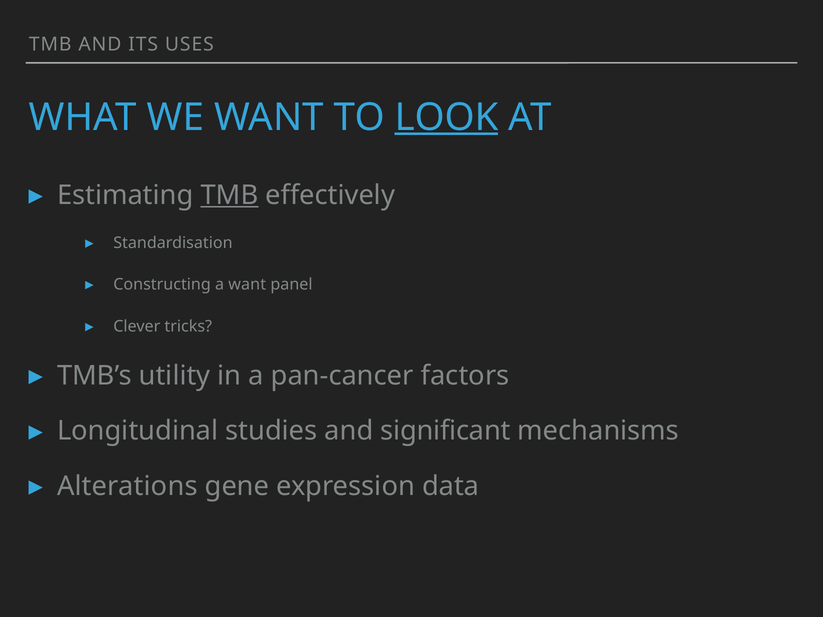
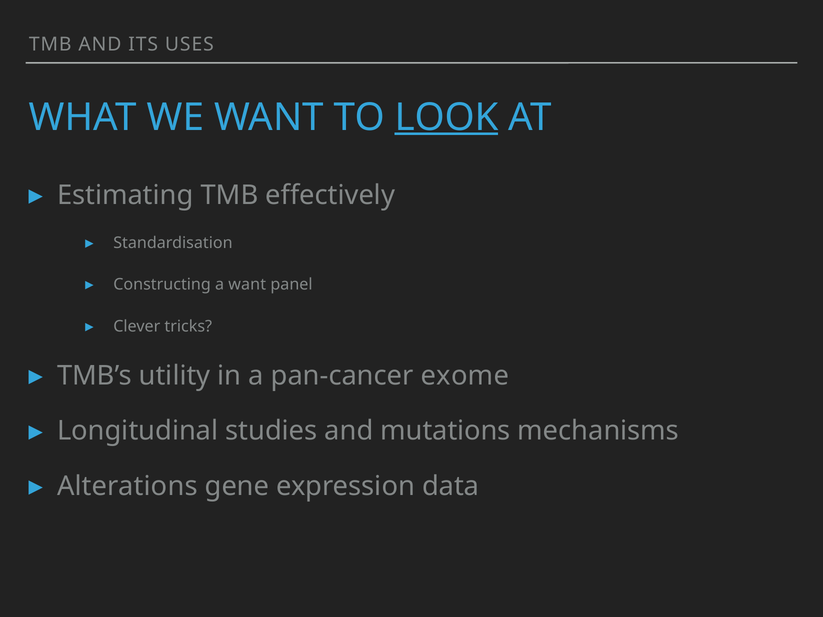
TMB at (229, 195) underline: present -> none
factors: factors -> exome
significant: significant -> mutations
